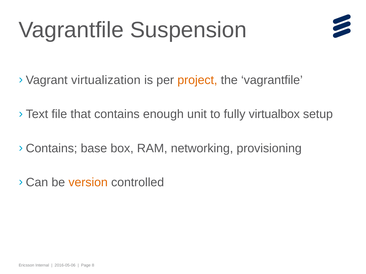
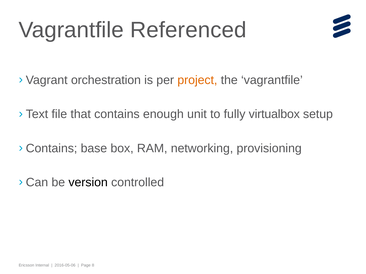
Suspension: Suspension -> Referenced
virtualization: virtualization -> orchestration
version colour: orange -> black
